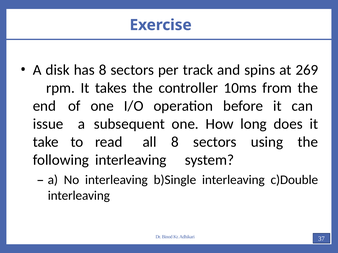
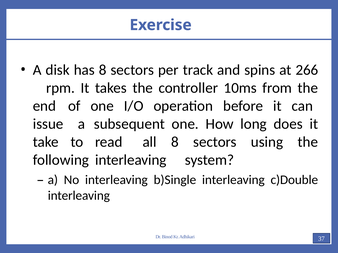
269: 269 -> 266
